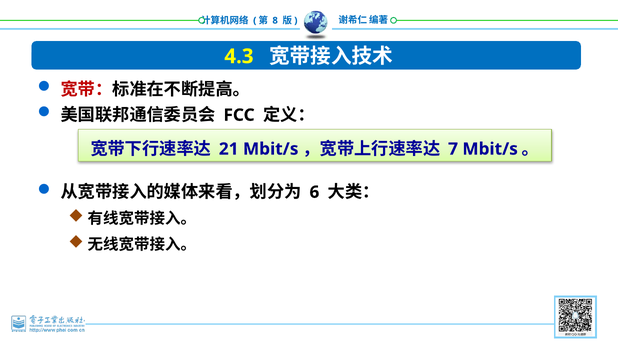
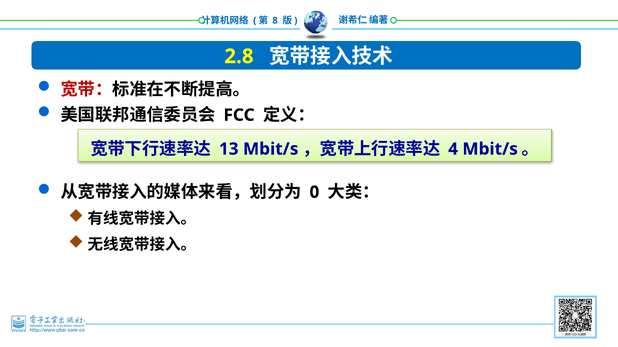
4.3: 4.3 -> 2.8
21: 21 -> 13
7: 7 -> 4
6: 6 -> 0
